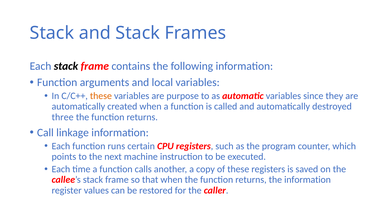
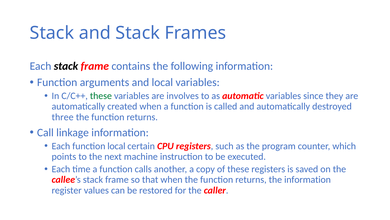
these at (101, 96) colour: orange -> green
purpose: purpose -> involves
function runs: runs -> local
